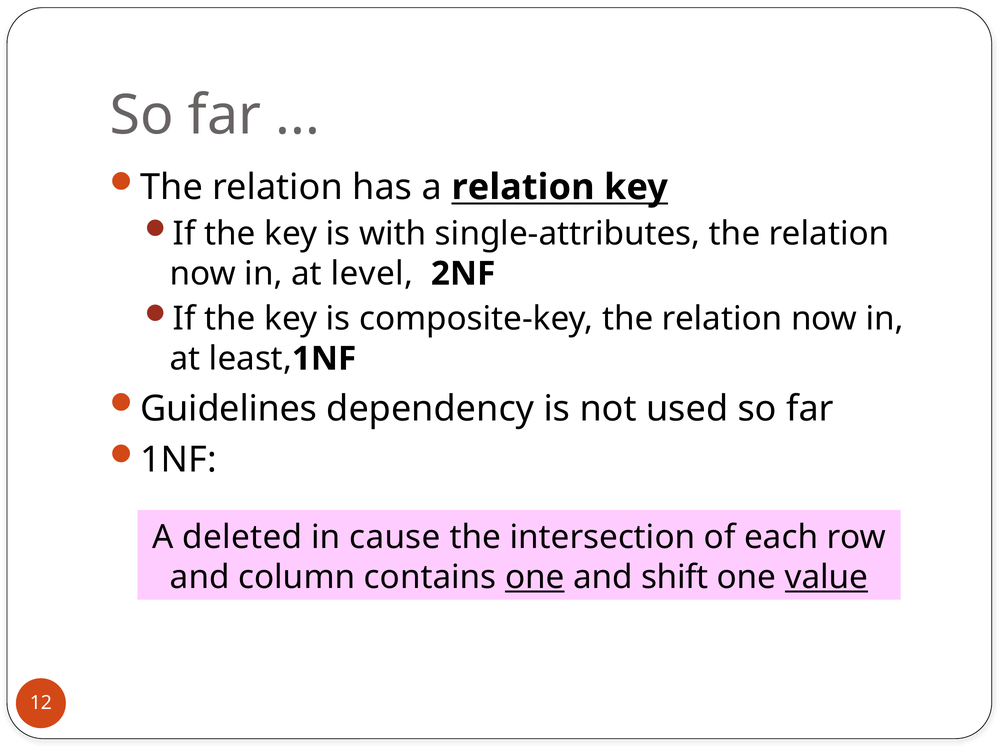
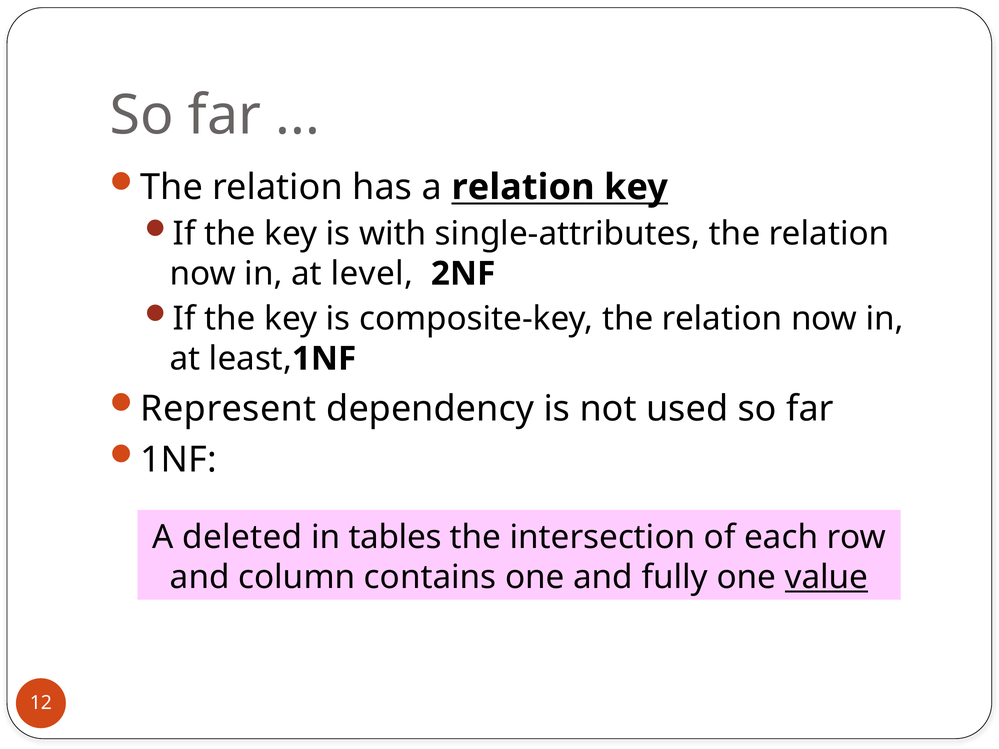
Guidelines: Guidelines -> Represent
cause: cause -> tables
one at (535, 577) underline: present -> none
shift: shift -> fully
